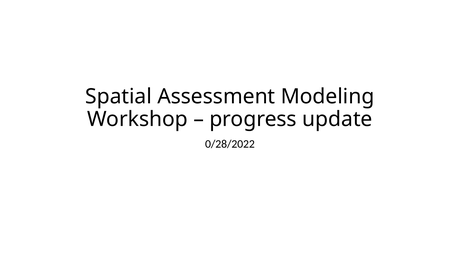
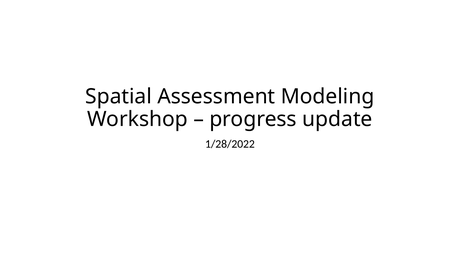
0/28/2022: 0/28/2022 -> 1/28/2022
